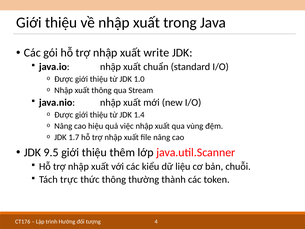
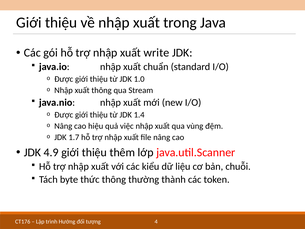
9.5: 9.5 -> 4.9
trực: trực -> byte
